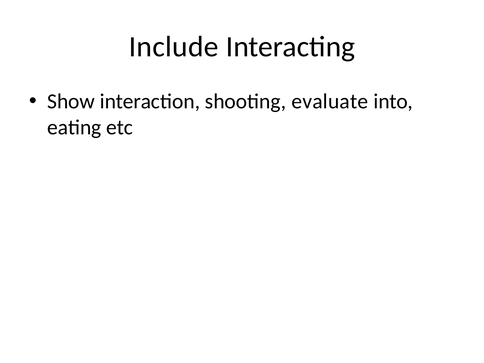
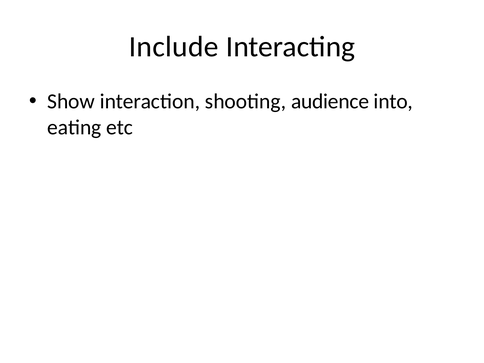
evaluate: evaluate -> audience
